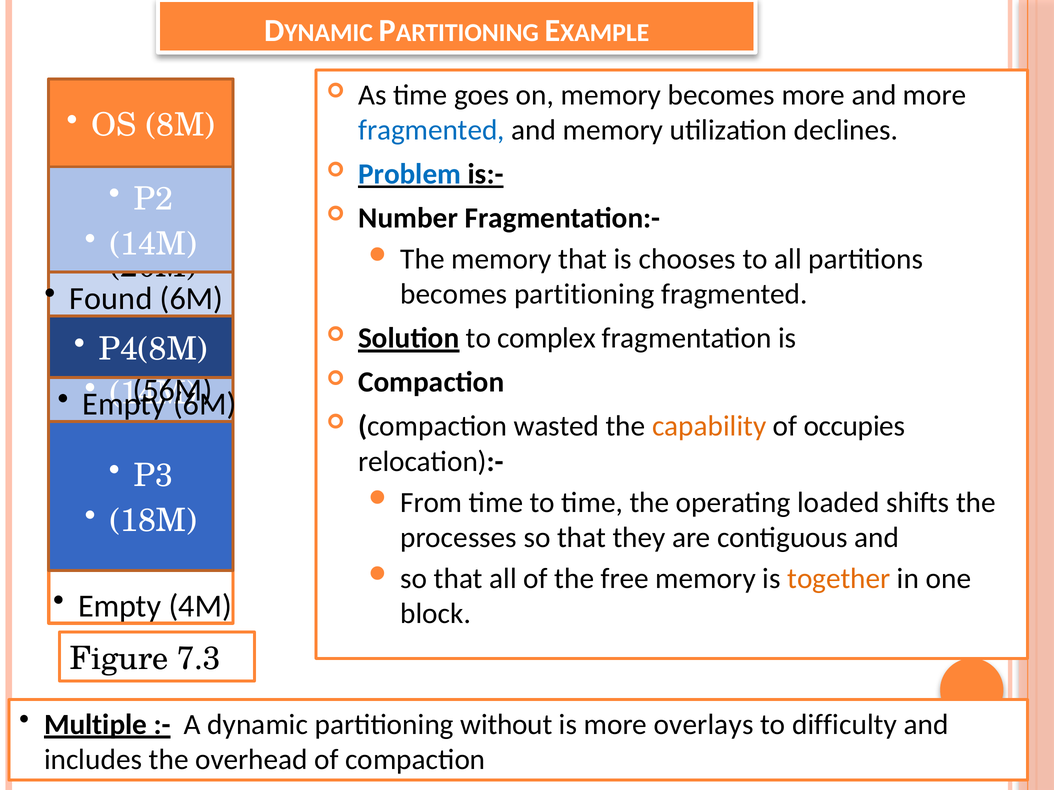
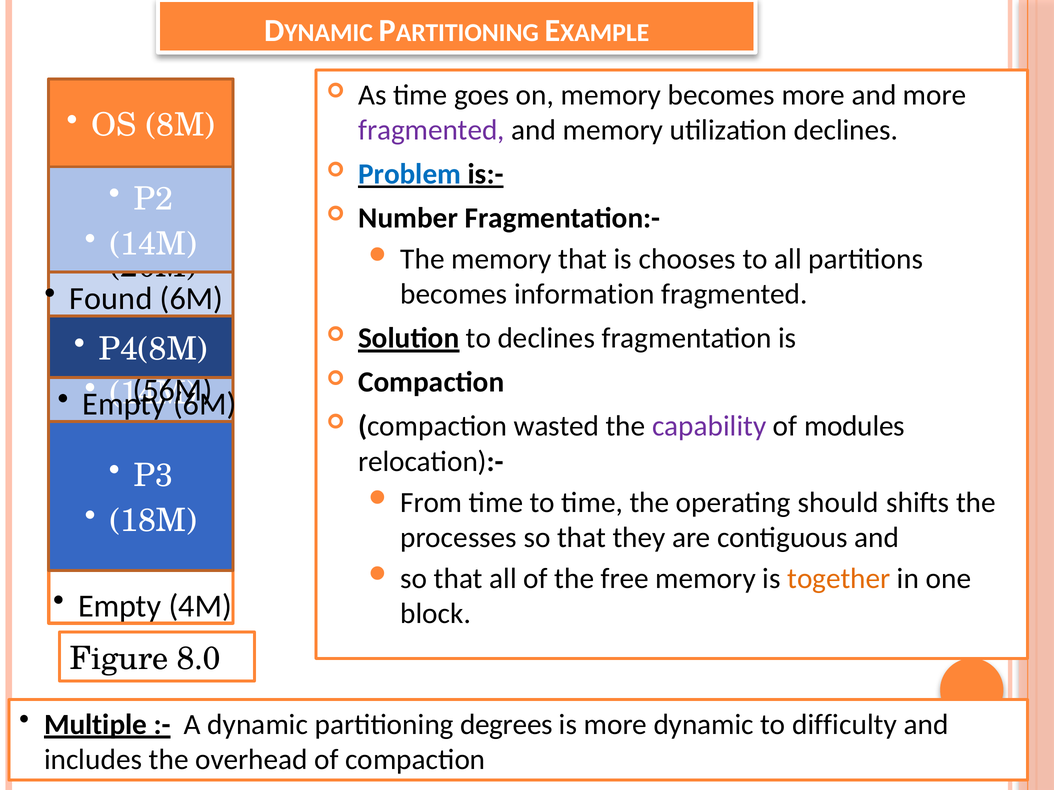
fragmented at (431, 130) colour: blue -> purple
becomes partitioning: partitioning -> information
to complex: complex -> declines
capability colour: orange -> purple
occupies: occupies -> modules
loaded: loaded -> should
7.3: 7.3 -> 8.0
without: without -> degrees
more overlays: overlays -> dynamic
